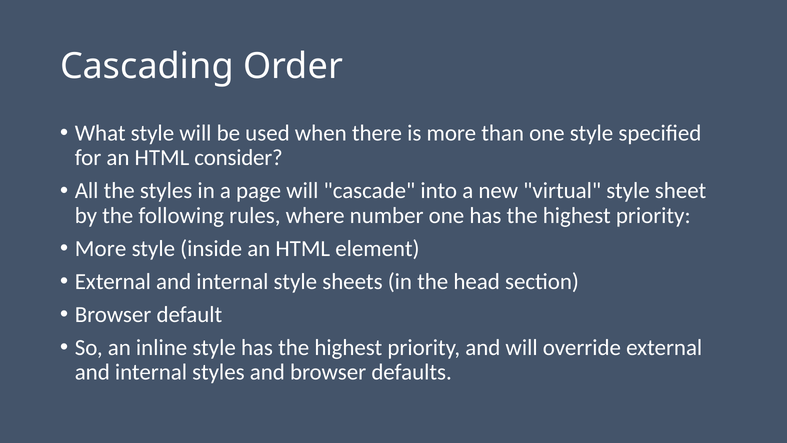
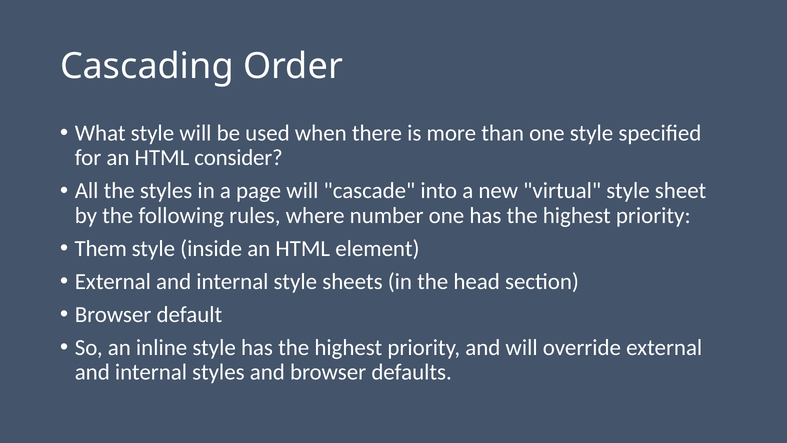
More at (101, 248): More -> Them
